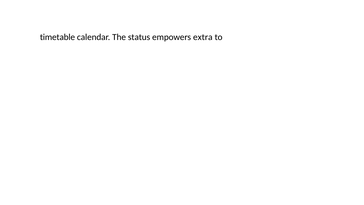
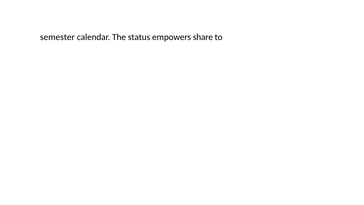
timetable: timetable -> semester
extra: extra -> share
